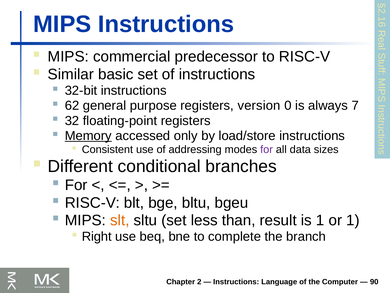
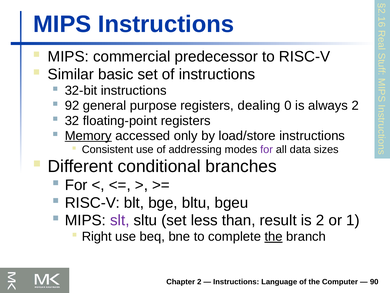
62: 62 -> 92
version: version -> dealing
always 7: 7 -> 2
slt colour: orange -> purple
is 1: 1 -> 2
the at (274, 236) underline: none -> present
